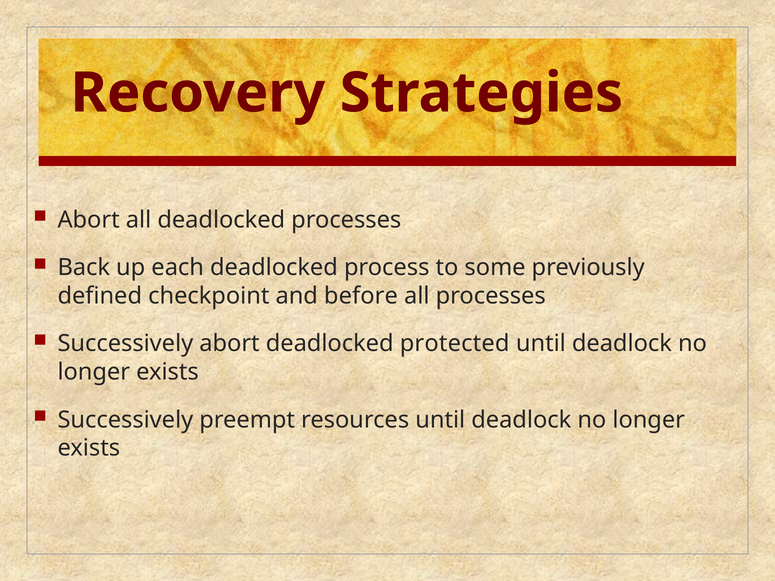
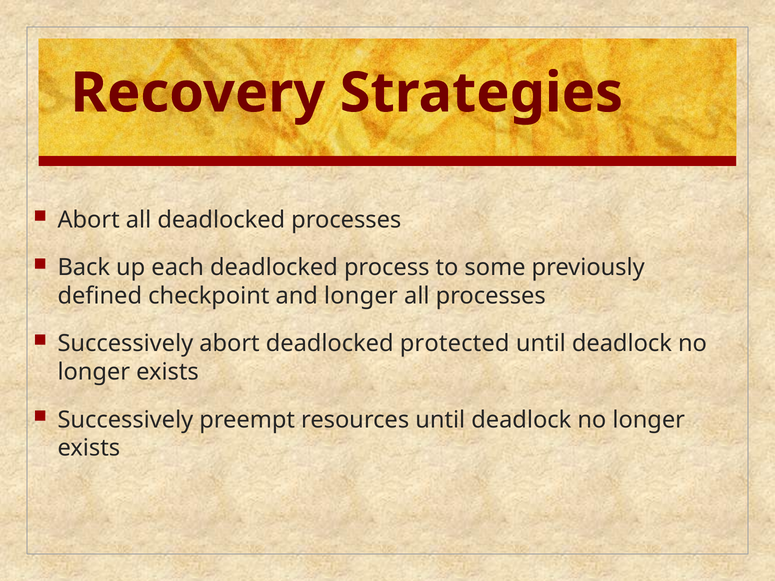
and before: before -> longer
